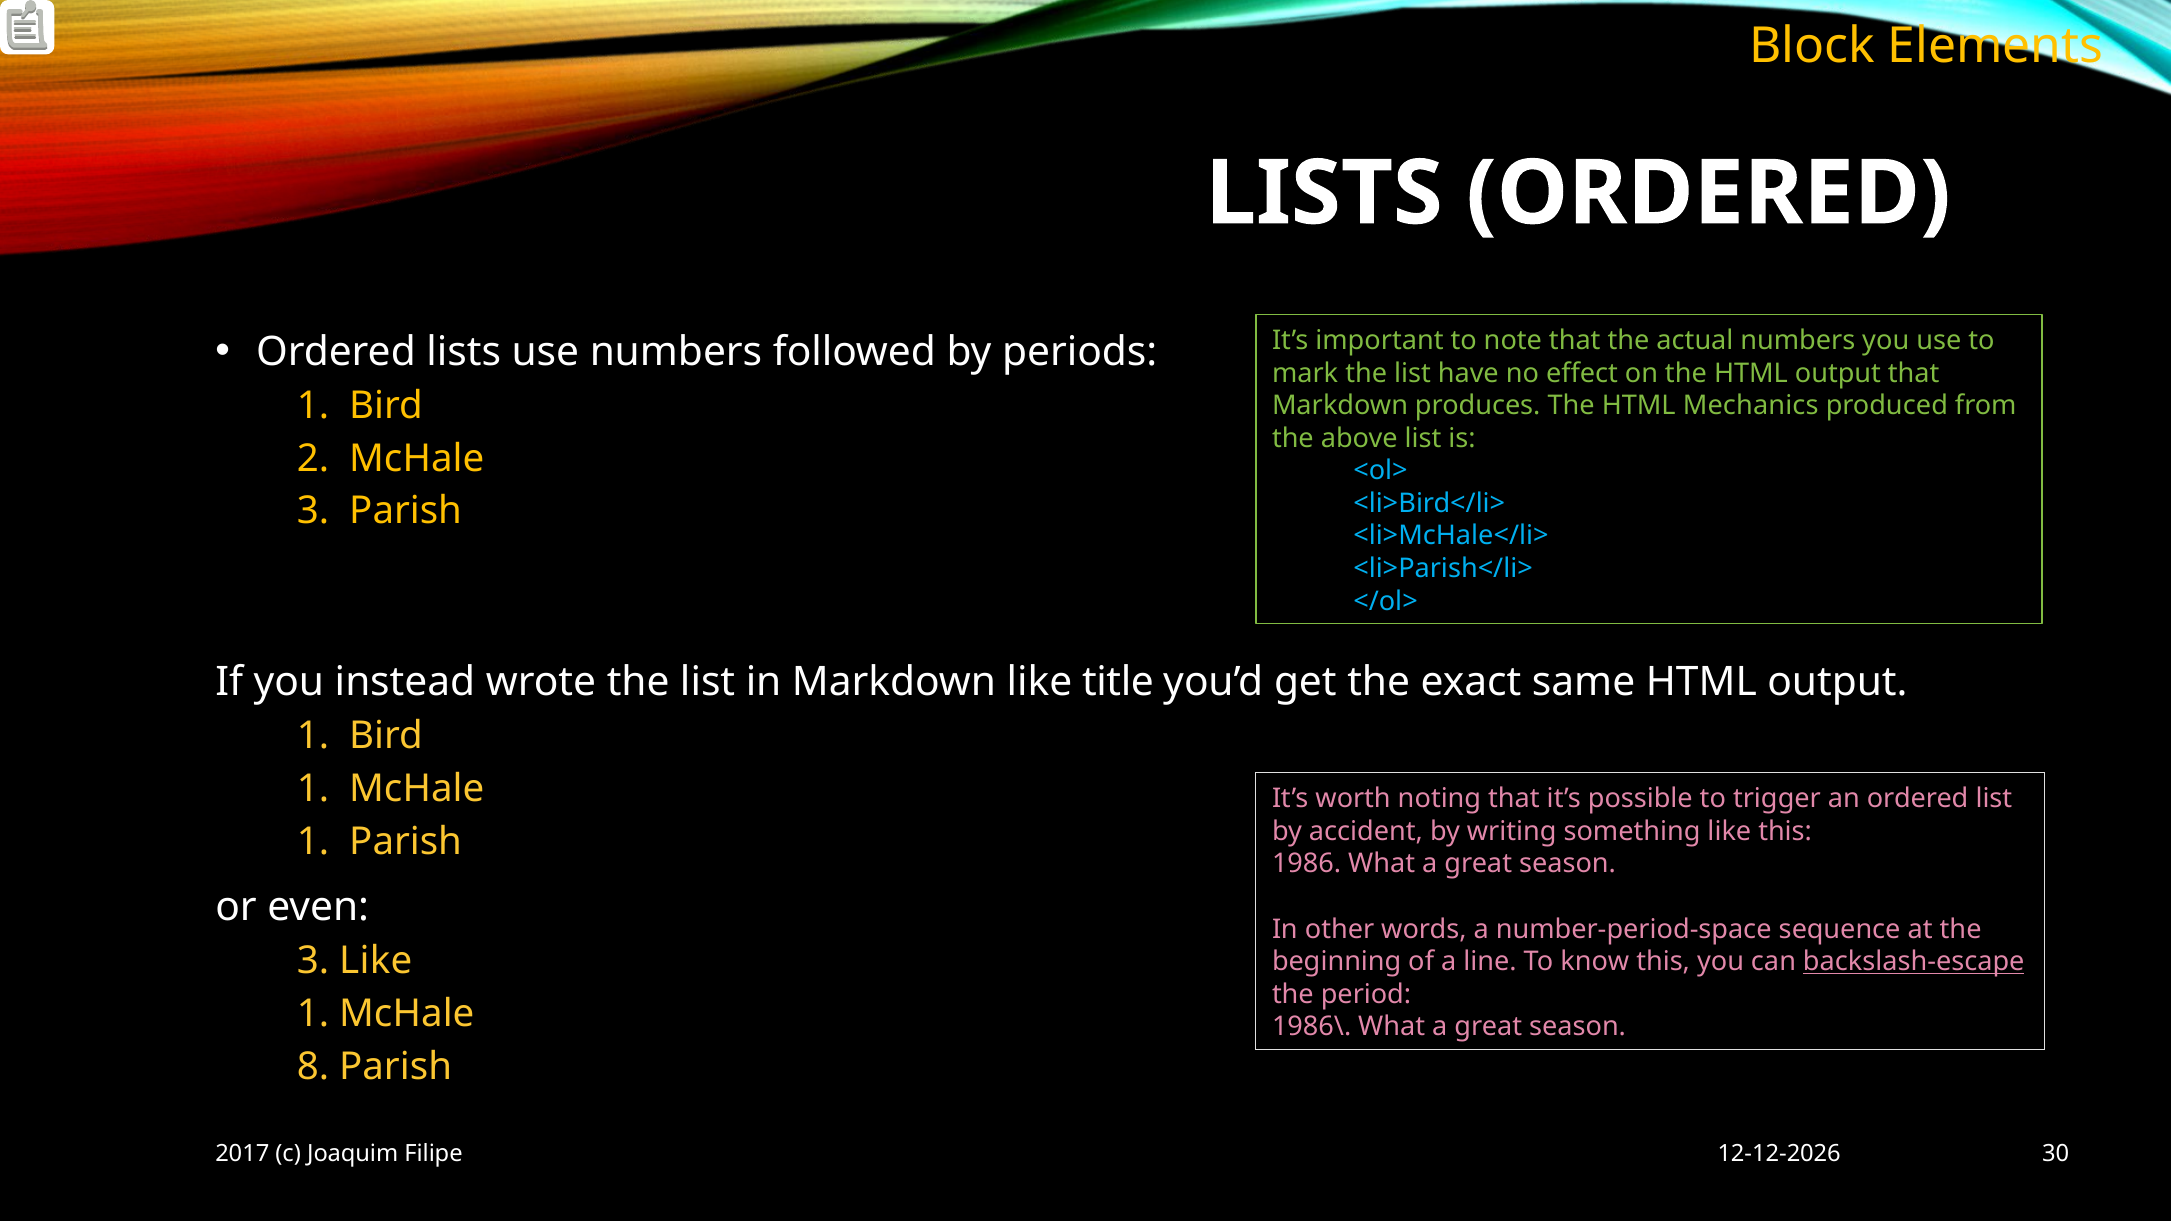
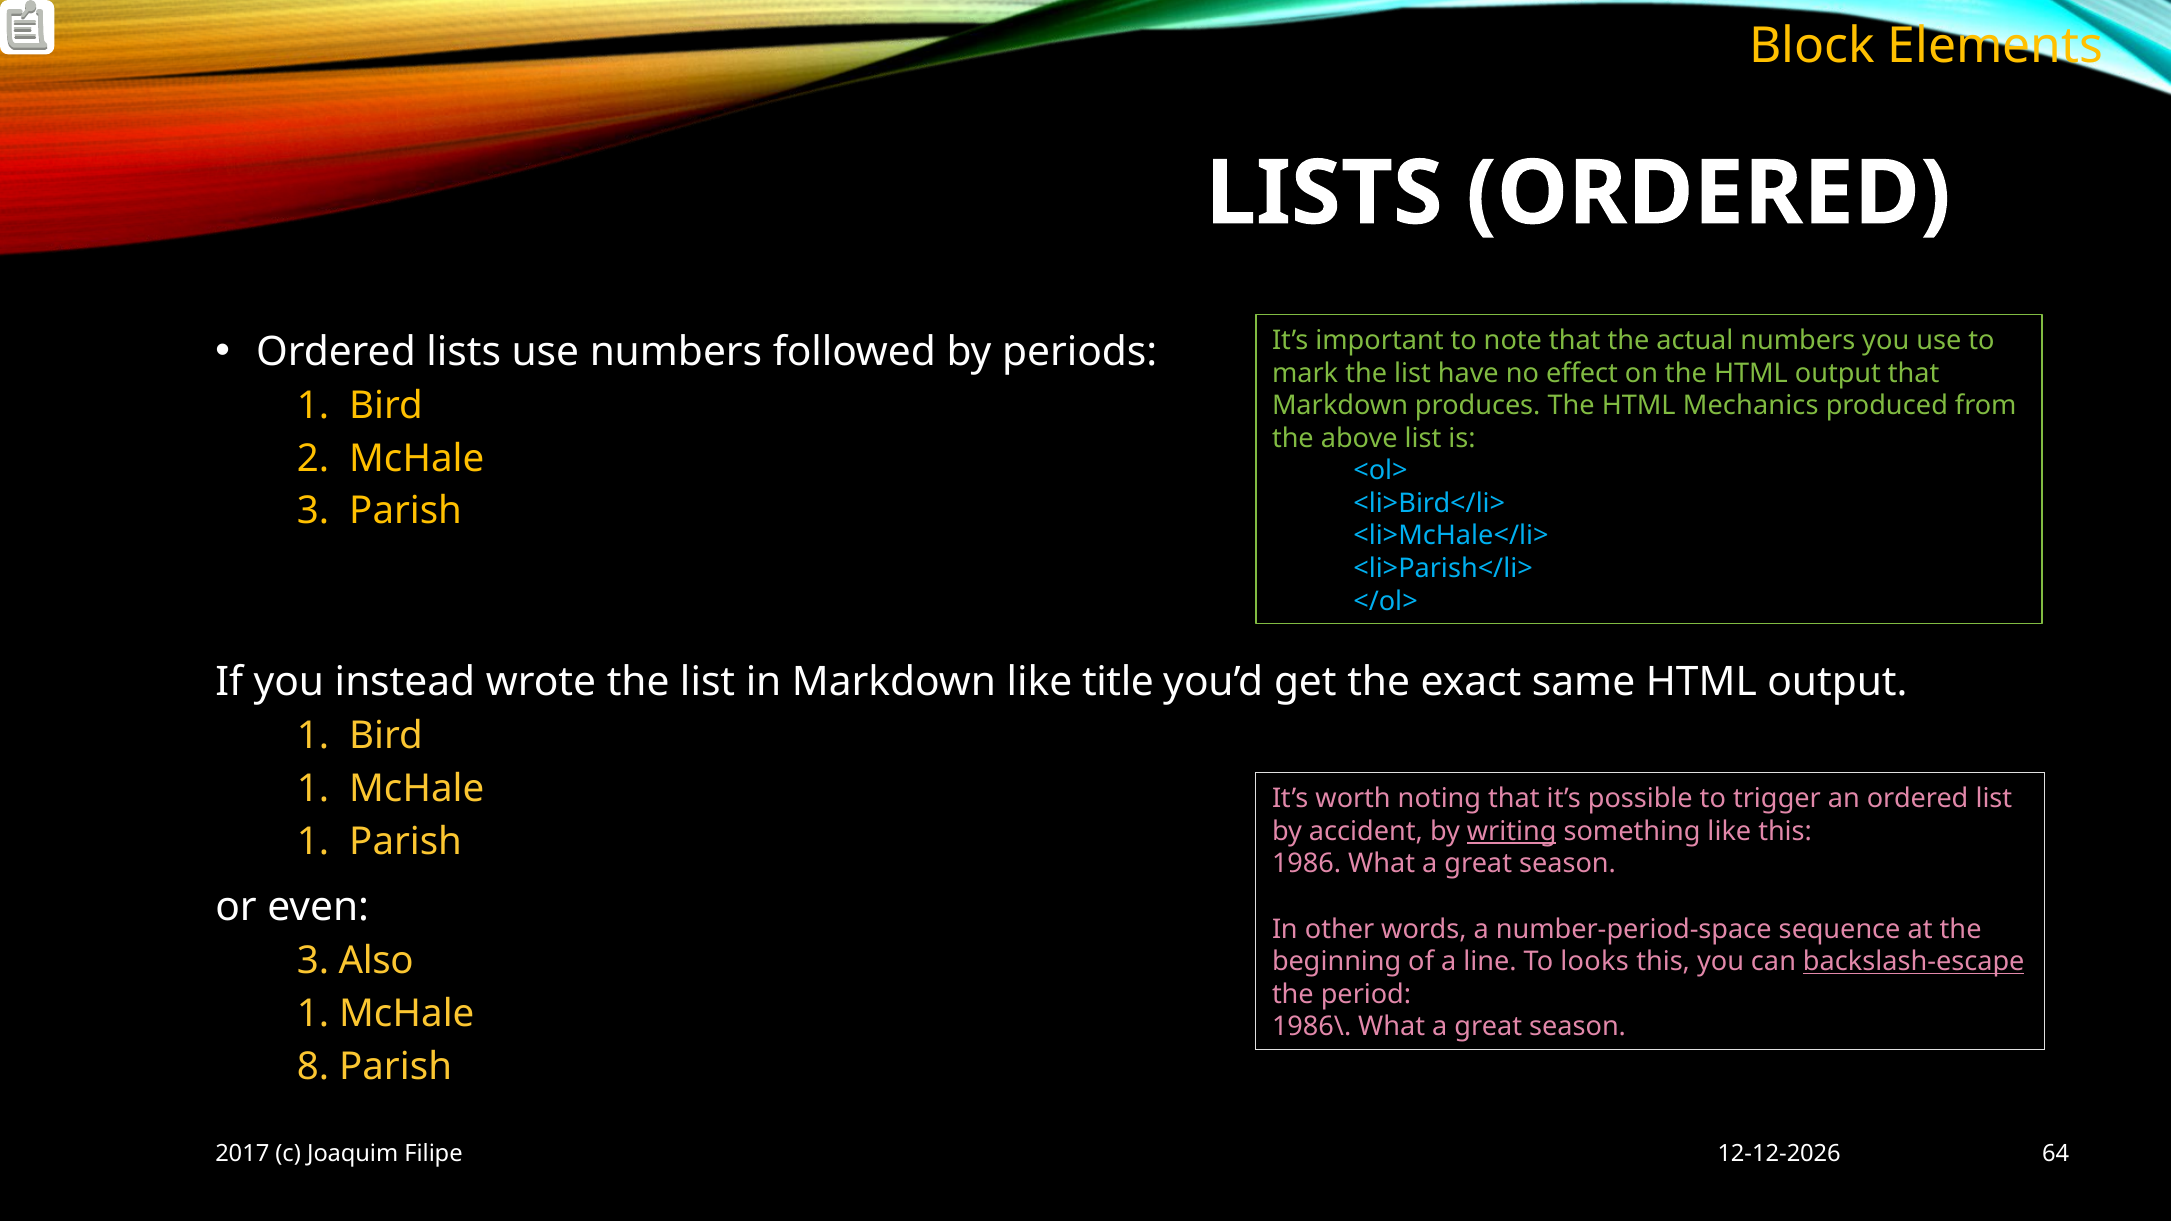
writing underline: none -> present
3 Like: Like -> Also
know: know -> looks
30: 30 -> 64
